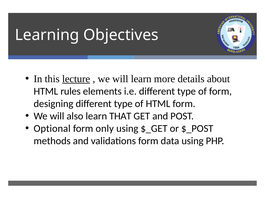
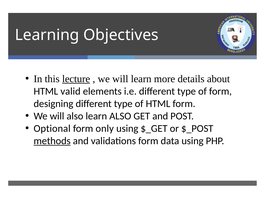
rules: rules -> valid
learn THAT: THAT -> ALSO
methods underline: none -> present
